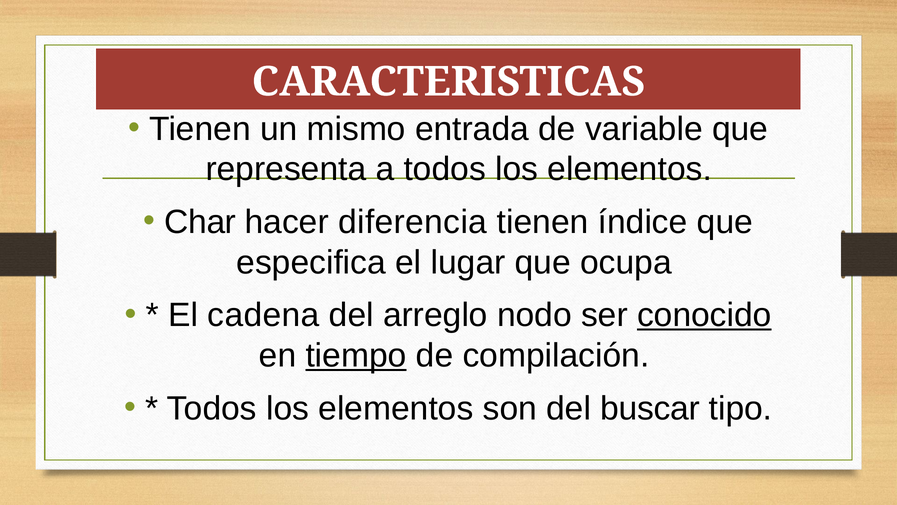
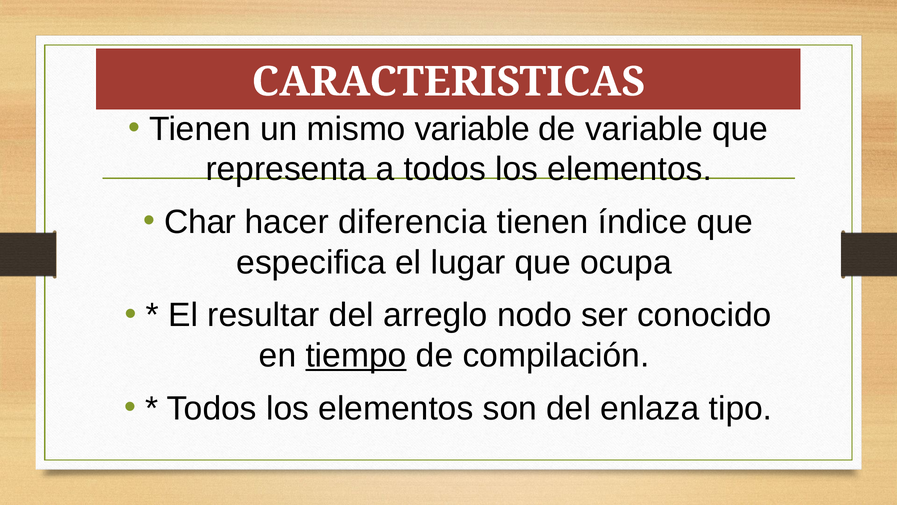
mismo entrada: entrada -> variable
cadena: cadena -> resultar
conocido underline: present -> none
buscar: buscar -> enlaza
